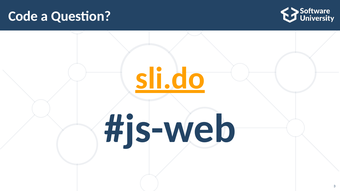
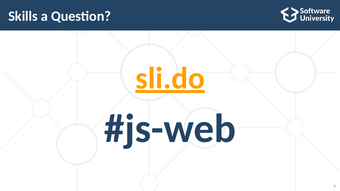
Code: Code -> Skills
